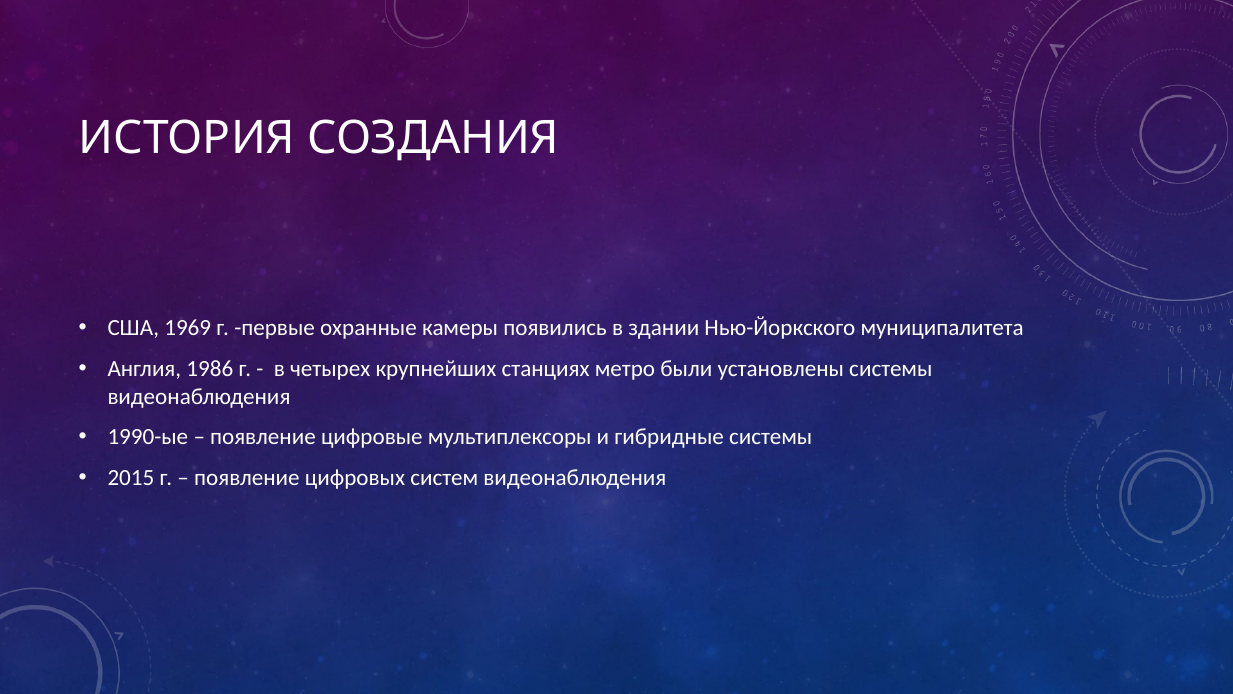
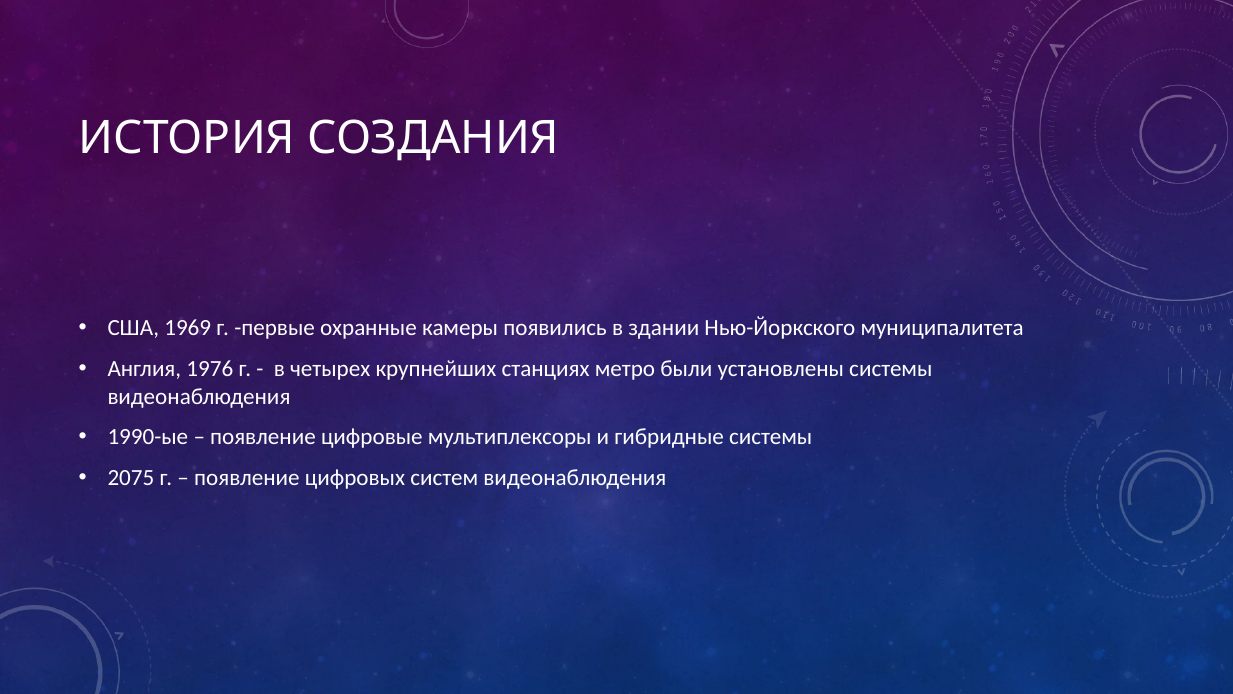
1986: 1986 -> 1976
2015: 2015 -> 2075
